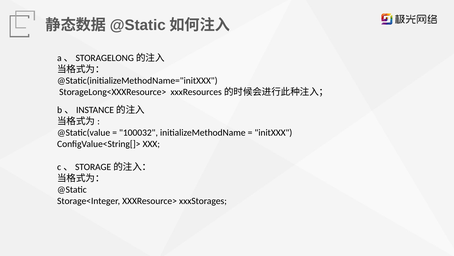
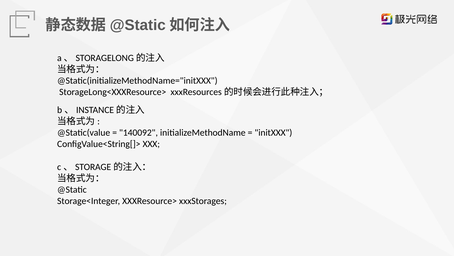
100032: 100032 -> 140092
